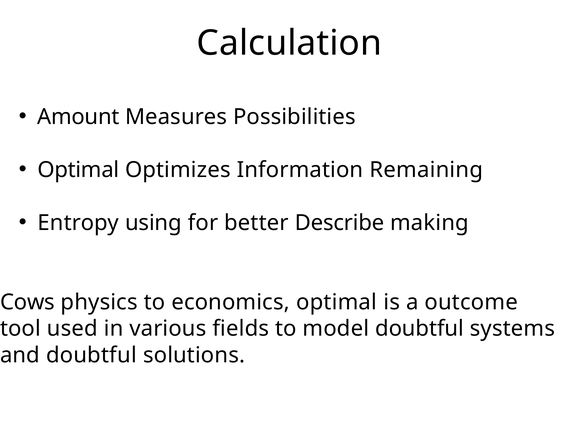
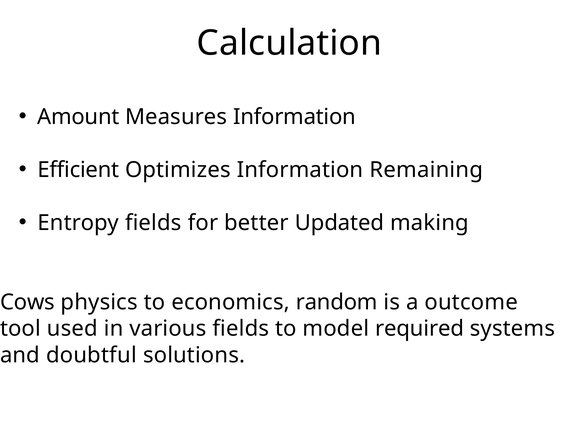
Measures Possibilities: Possibilities -> Information
Optimal at (78, 170): Optimal -> Efficient
Entropy using: using -> fields
Describe: Describe -> Updated
economics optimal: optimal -> random
model doubtful: doubtful -> required
